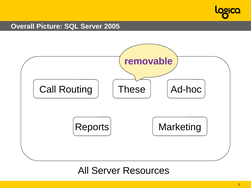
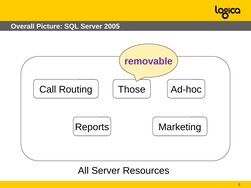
These: These -> Those
